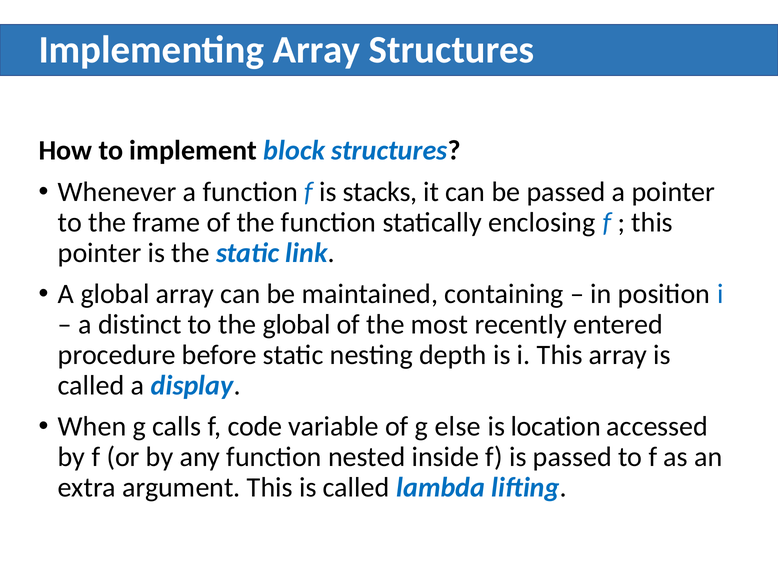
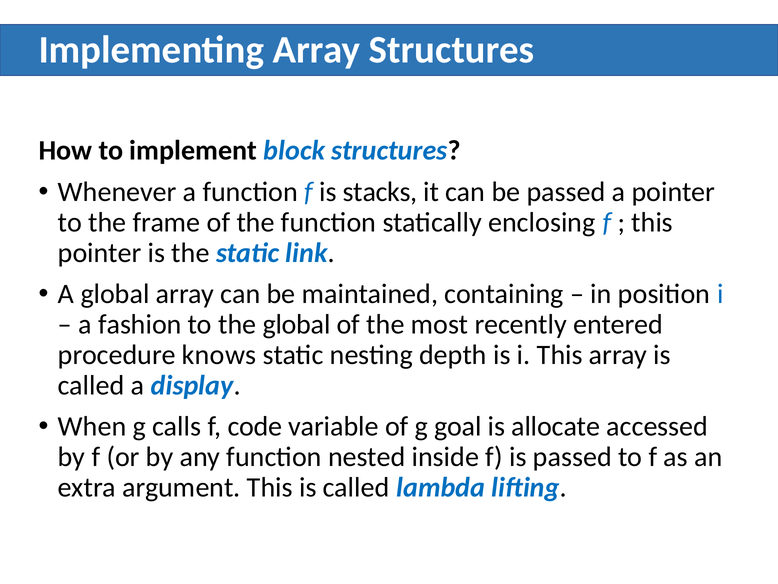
distinct: distinct -> fashion
before: before -> knows
else: else -> goal
location: location -> allocate
